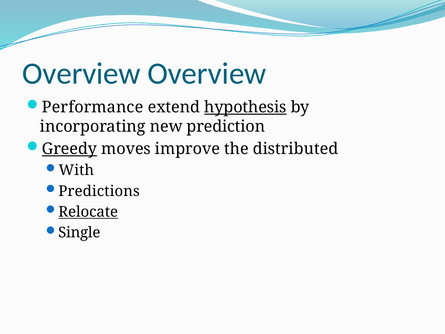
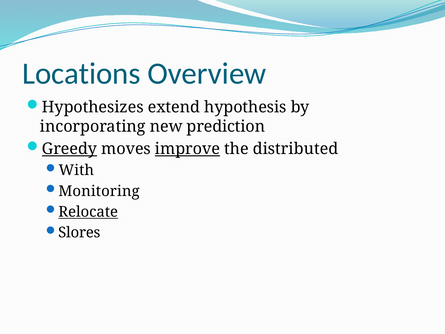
Overview at (81, 73): Overview -> Locations
Performance: Performance -> Hypothesizes
hypothesis underline: present -> none
improve underline: none -> present
Predictions: Predictions -> Monitoring
Single: Single -> Slores
